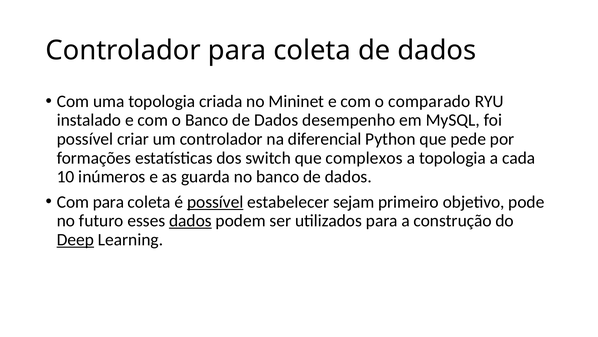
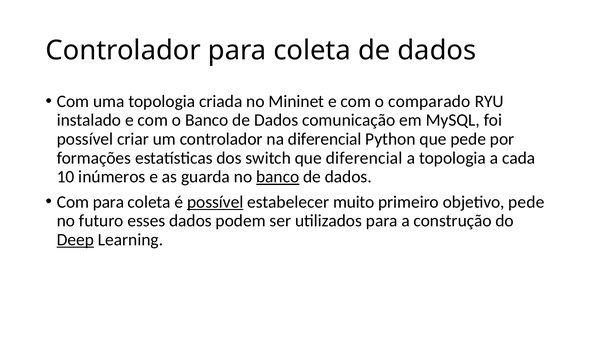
desempenho: desempenho -> comunicação
que complexos: complexos -> diferencial
banco at (278, 176) underline: none -> present
sejam: sejam -> muito
objetivo pode: pode -> pede
dados at (190, 220) underline: present -> none
